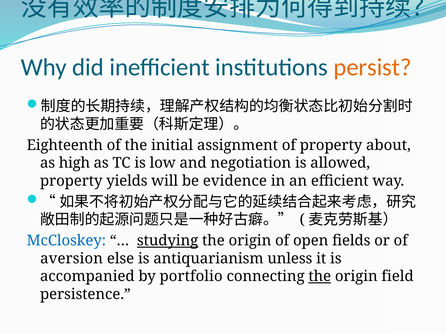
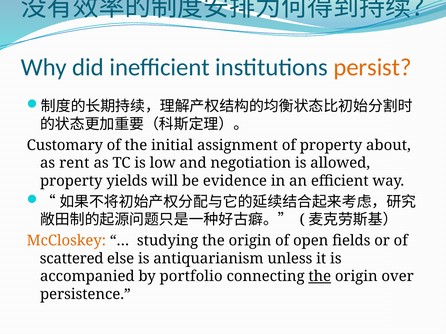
Eighteenth: Eighteenth -> Customary
high: high -> rent
McCloskey colour: blue -> orange
studying underline: present -> none
aversion: aversion -> scattered
field: field -> over
